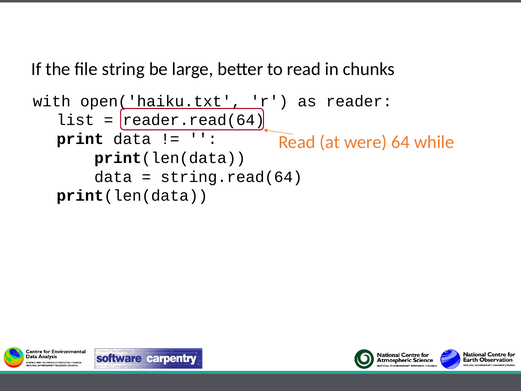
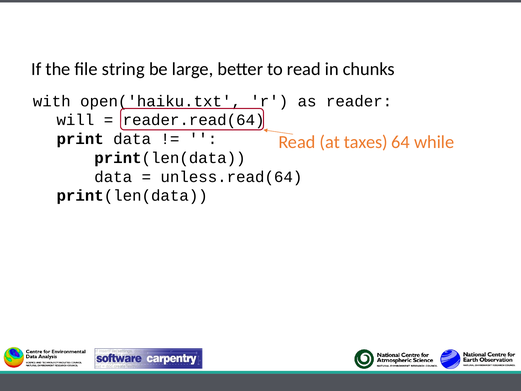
list: list -> will
were: were -> taxes
string.read(64: string.read(64 -> unless.read(64
